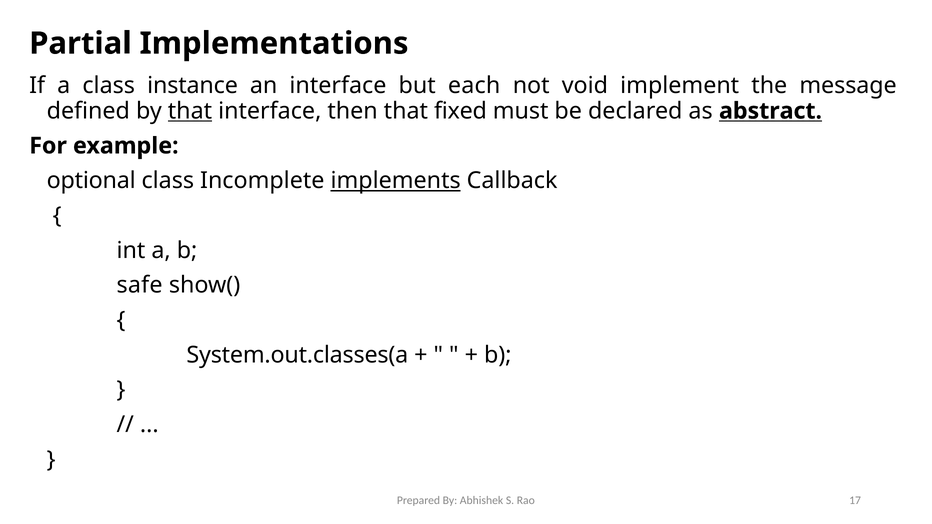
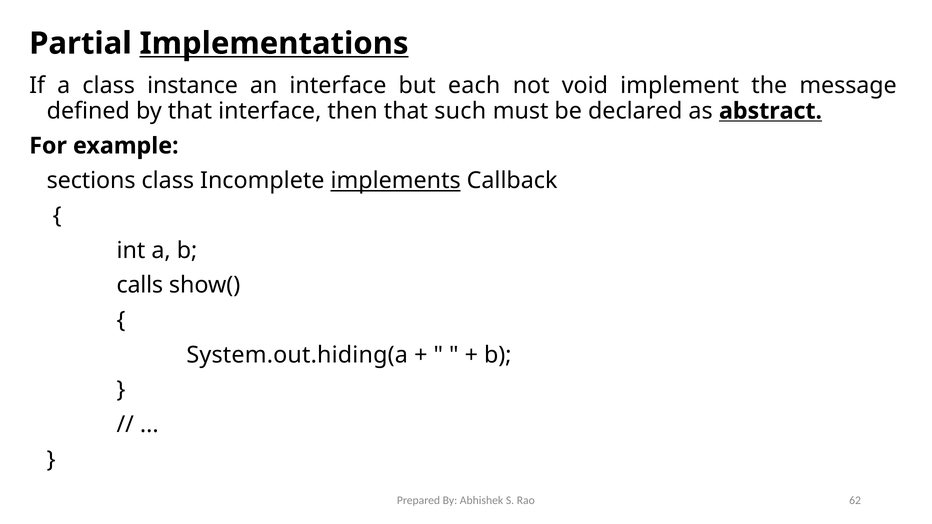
Implementations underline: none -> present
that at (190, 111) underline: present -> none
fixed: fixed -> such
optional: optional -> sections
safe: safe -> calls
System.out.classes(a: System.out.classes(a -> System.out.hiding(a
17: 17 -> 62
